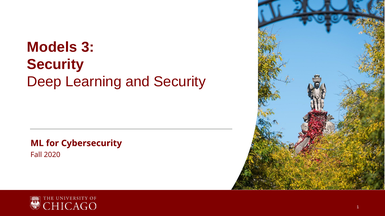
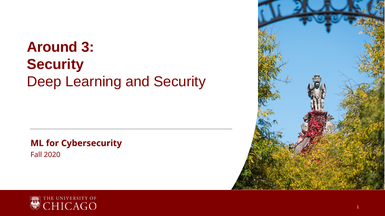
Models: Models -> Around
